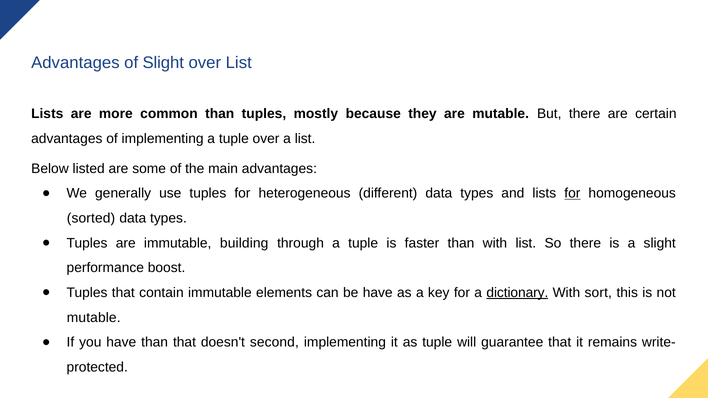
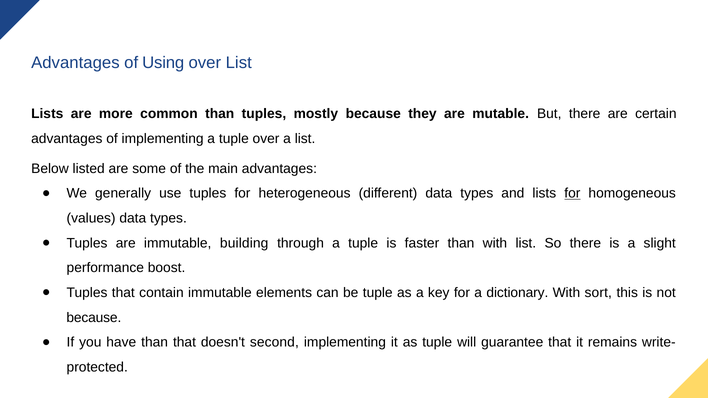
of Slight: Slight -> Using
sorted: sorted -> values
be have: have -> tuple
dictionary underline: present -> none
mutable at (94, 318): mutable -> because
